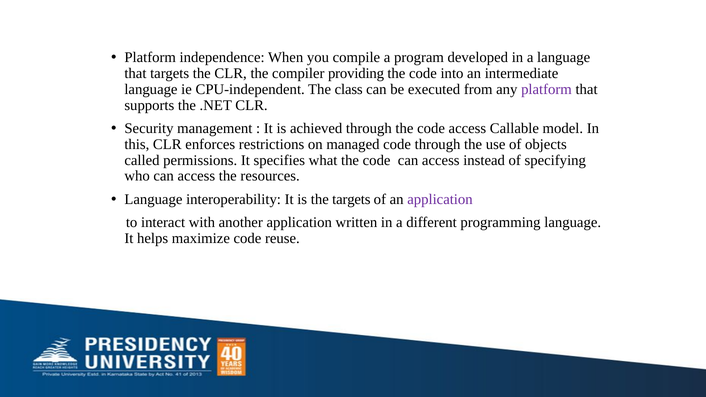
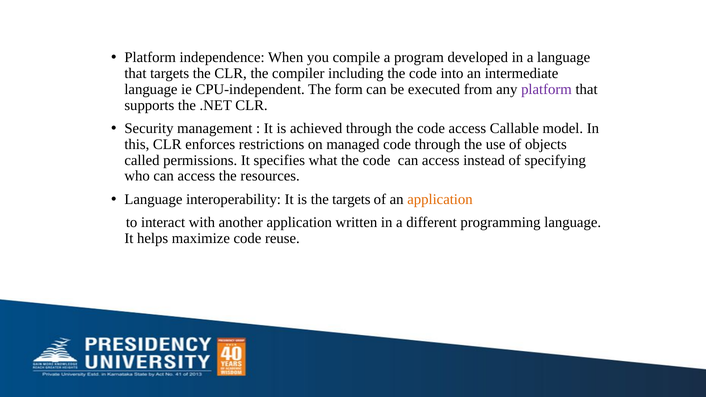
providing: providing -> including
class: class -> form
application at (440, 199) colour: purple -> orange
